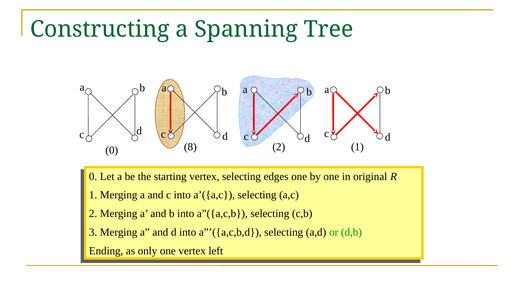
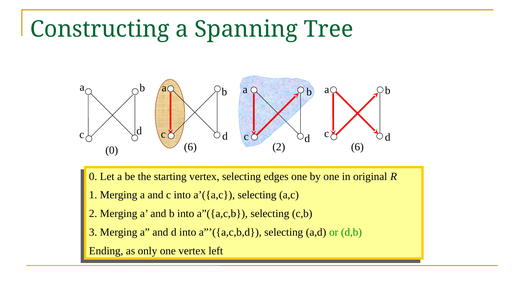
0 8: 8 -> 6
2 1: 1 -> 6
